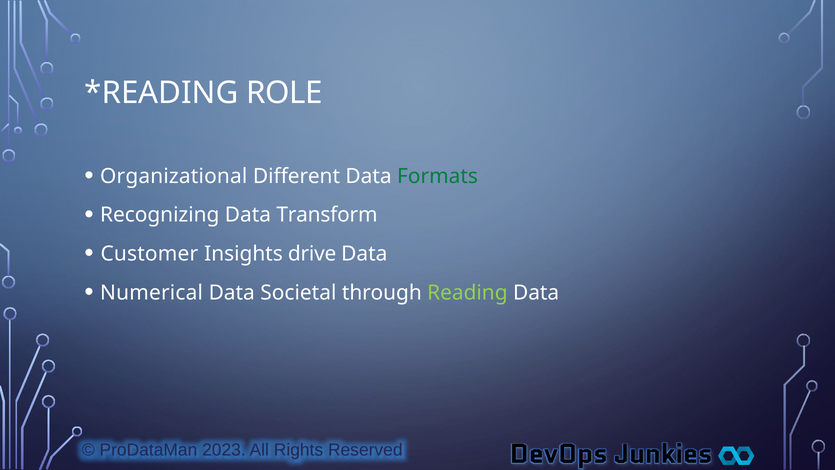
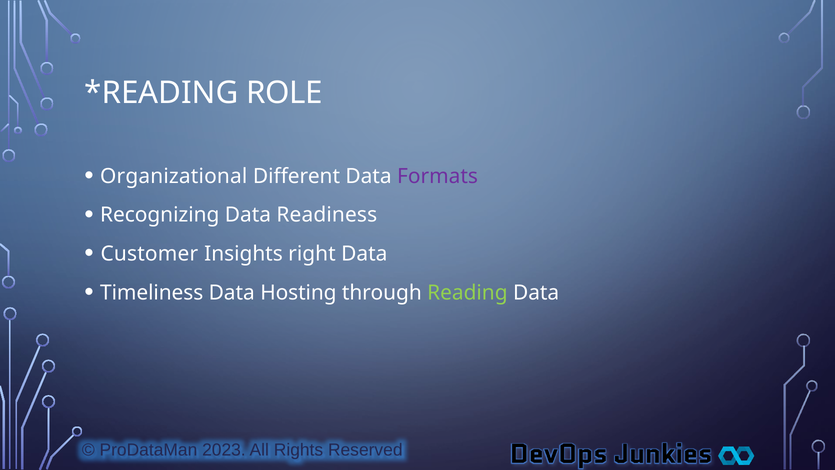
Formats colour: green -> purple
Transform: Transform -> Readiness
drive: drive -> right
Numerical: Numerical -> Timeliness
Societal: Societal -> Hosting
